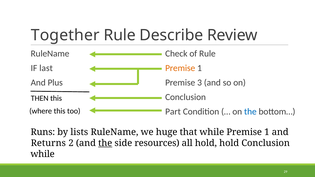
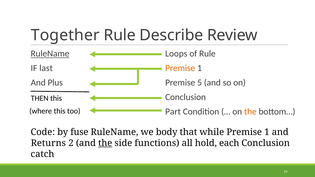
RuleName at (50, 54) underline: none -> present
Check: Check -> Loops
3: 3 -> 5
the at (250, 112) colour: blue -> orange
Runs: Runs -> Code
lists: lists -> fuse
huge: huge -> body
resources: resources -> functions
hold hold: hold -> each
while at (43, 154): while -> catch
